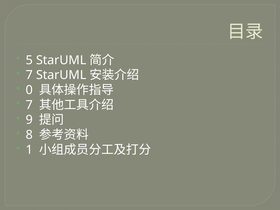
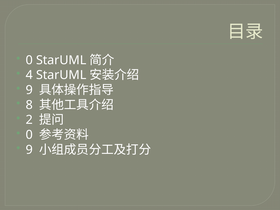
5 at (29, 60): 5 -> 0
7 at (29, 75): 7 -> 4
0 at (29, 90): 0 -> 9
7 at (29, 105): 7 -> 8
9: 9 -> 2
8 at (29, 135): 8 -> 0
1 at (29, 150): 1 -> 9
